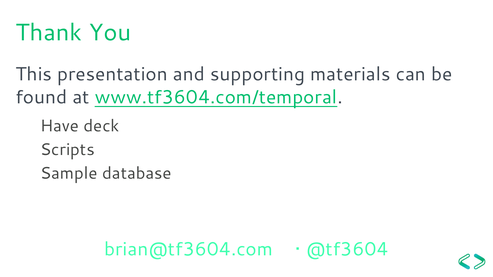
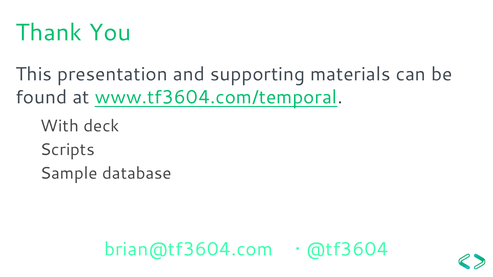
Have: Have -> With
